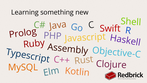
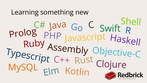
Swift colour: red -> green
